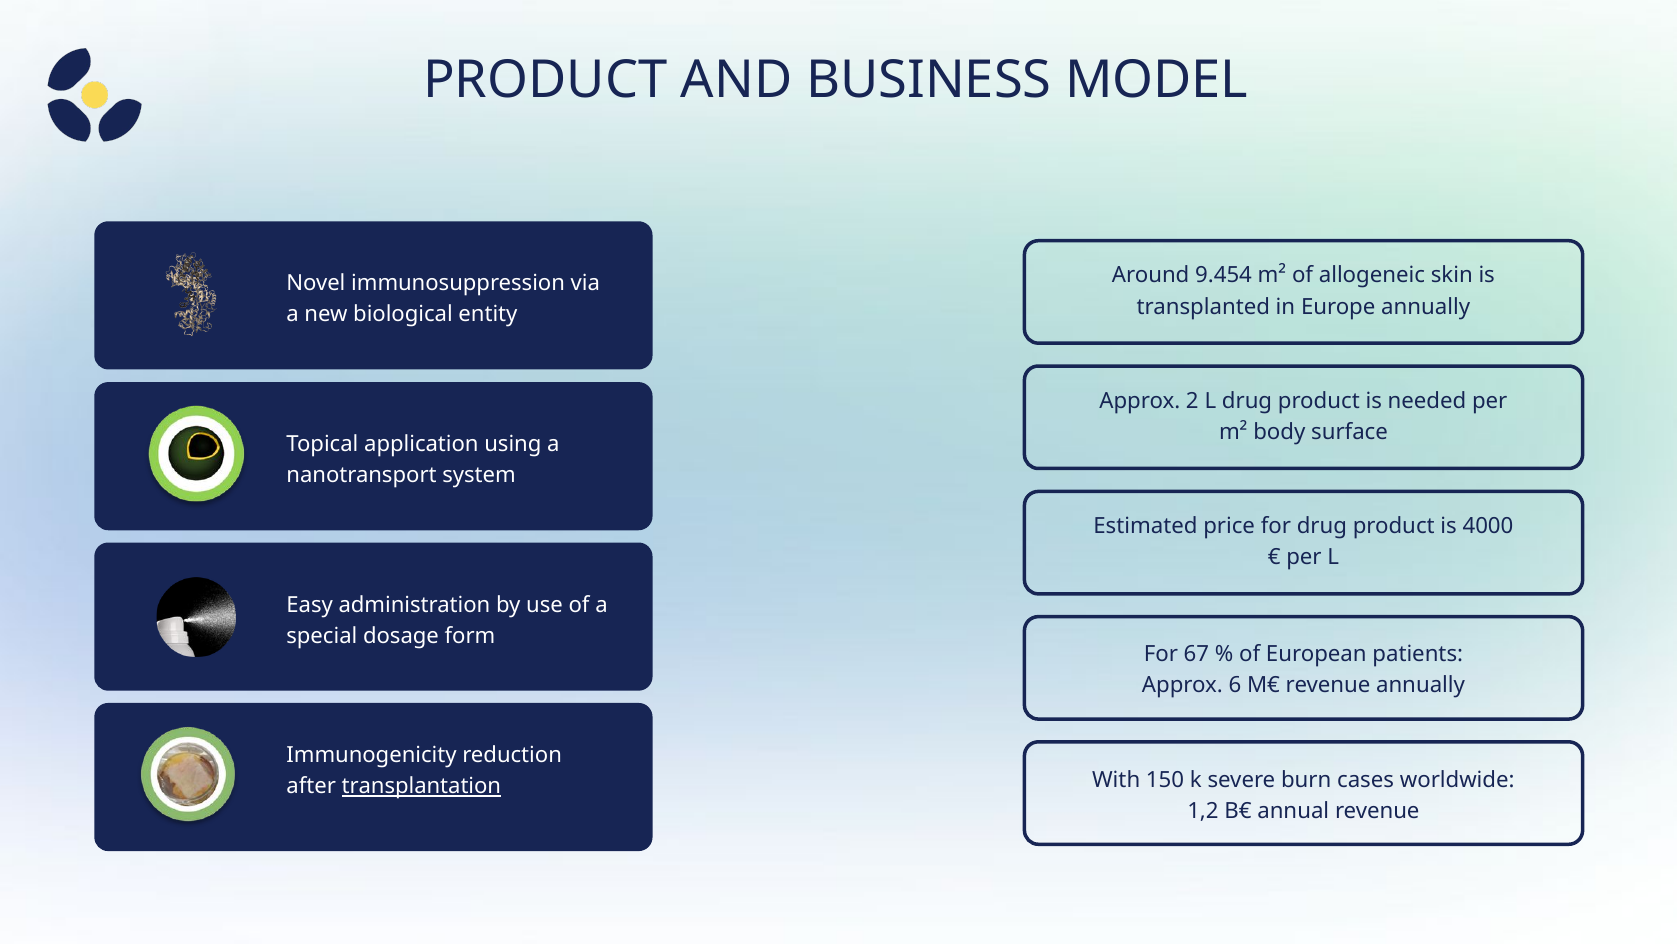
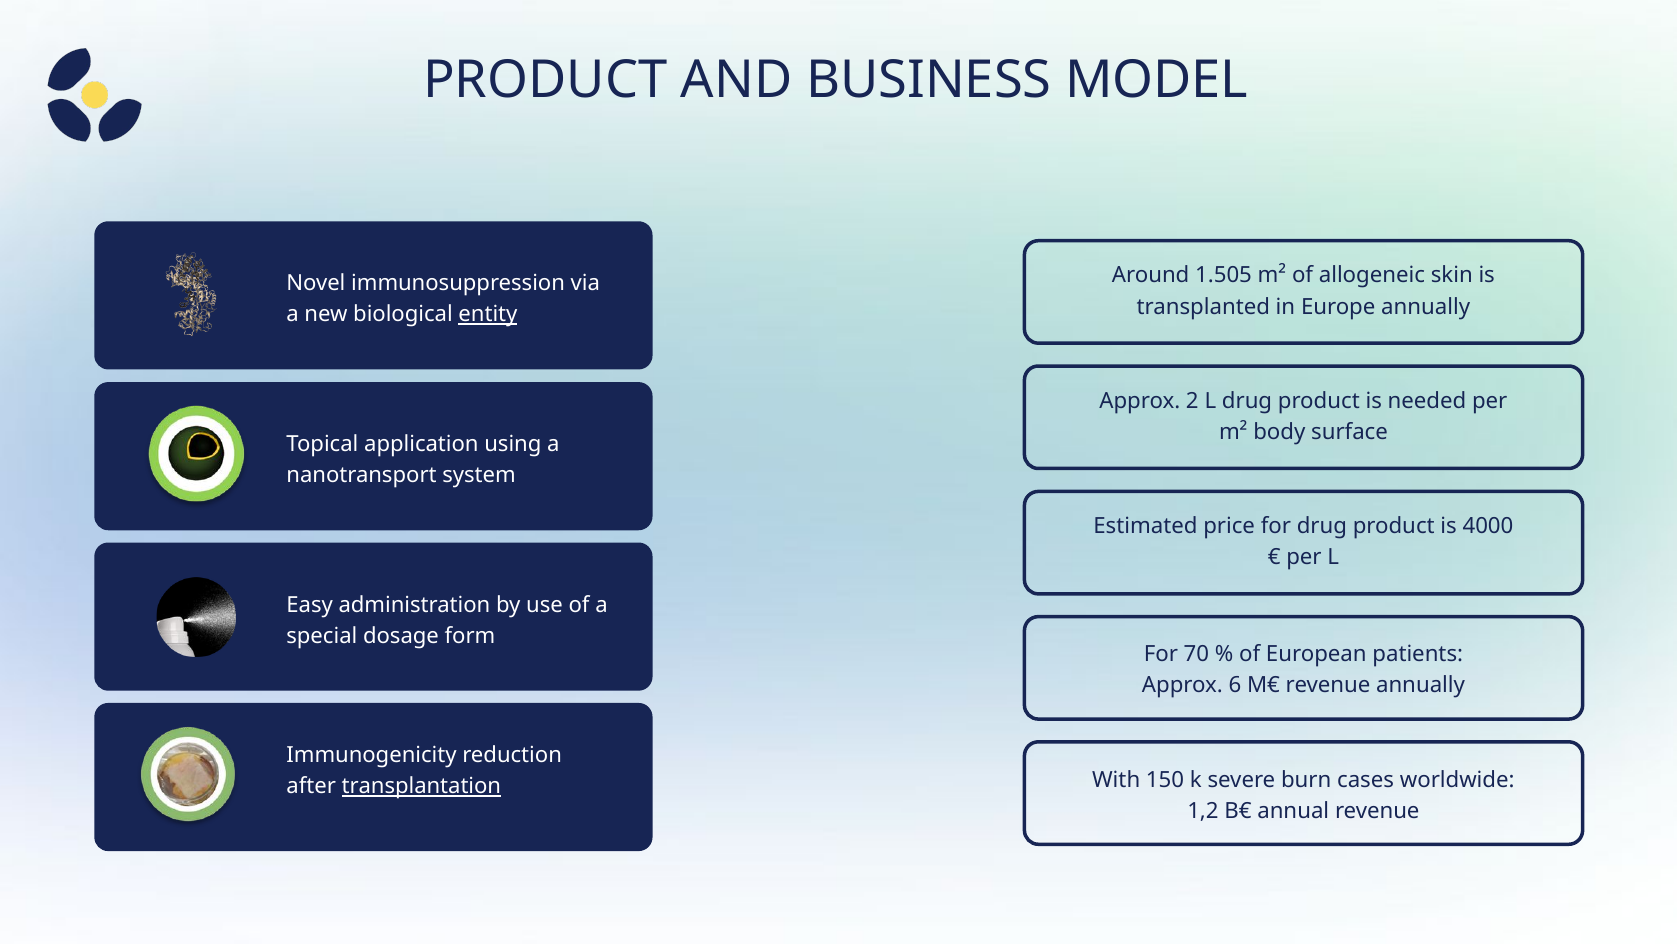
9.454: 9.454 -> 1.505
entity underline: none -> present
67: 67 -> 70
